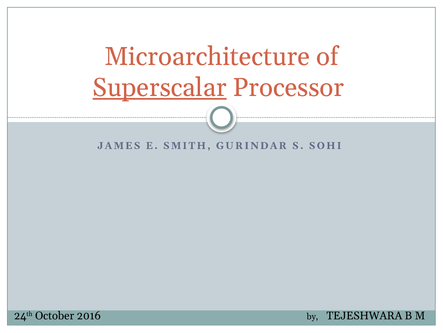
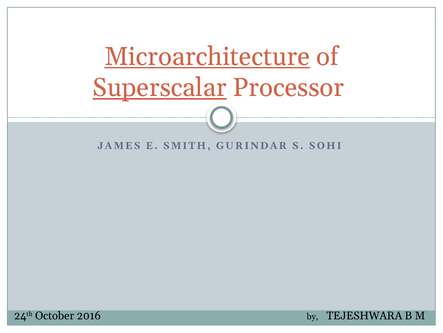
Microarchitecture underline: none -> present
